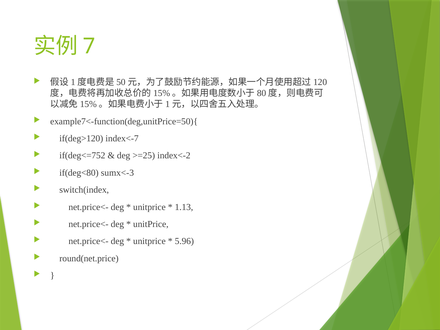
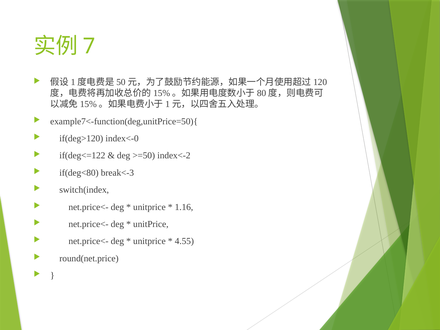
index<-7: index<-7 -> index<-0
if(deg<=752: if(deg<=752 -> if(deg<=122
>=25: >=25 -> >=50
sumx<-3: sumx<-3 -> break<-3
1.13: 1.13 -> 1.16
5.96: 5.96 -> 4.55
